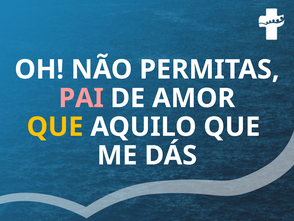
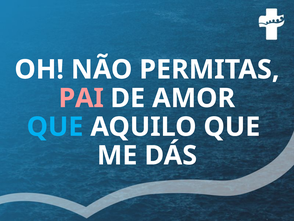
QUE at (55, 127) colour: yellow -> light blue
